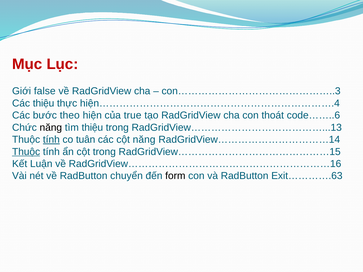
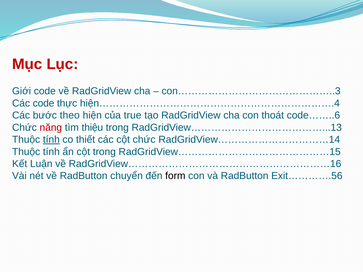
Giới false: false -> code
Các thiệu: thiệu -> code
năng at (51, 128) colour: black -> red
tuân: tuân -> thiết
cột năng: năng -> chức
Thuộc at (26, 152) underline: present -> none
Exit………….63: Exit………….63 -> Exit………….56
